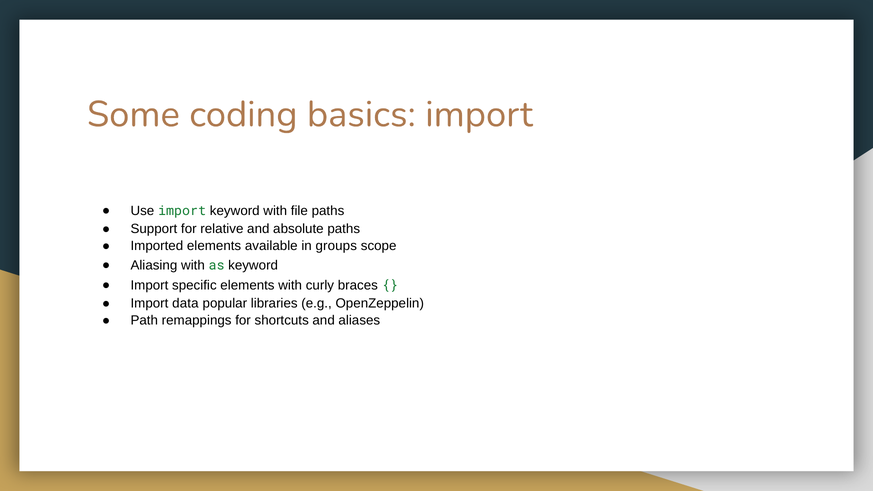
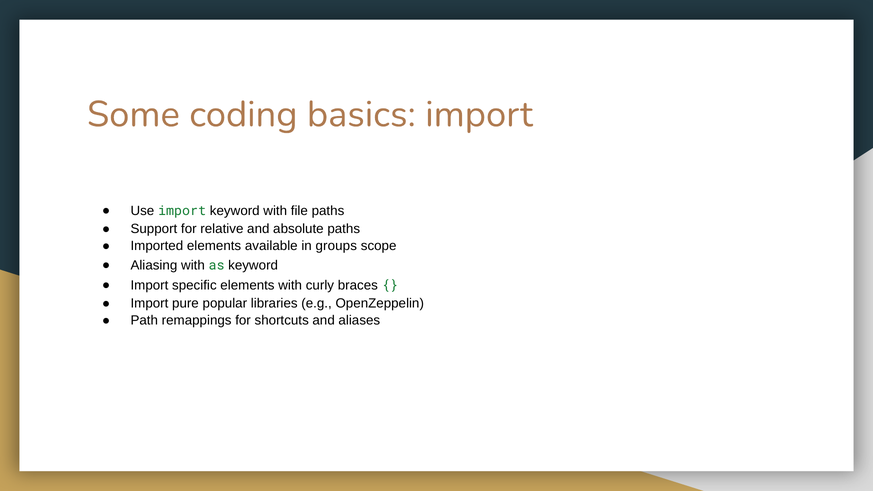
data: data -> pure
